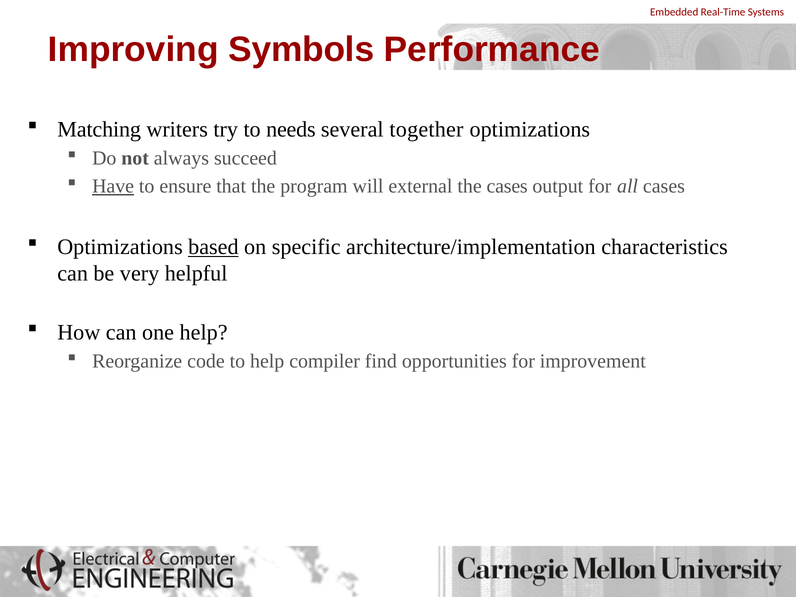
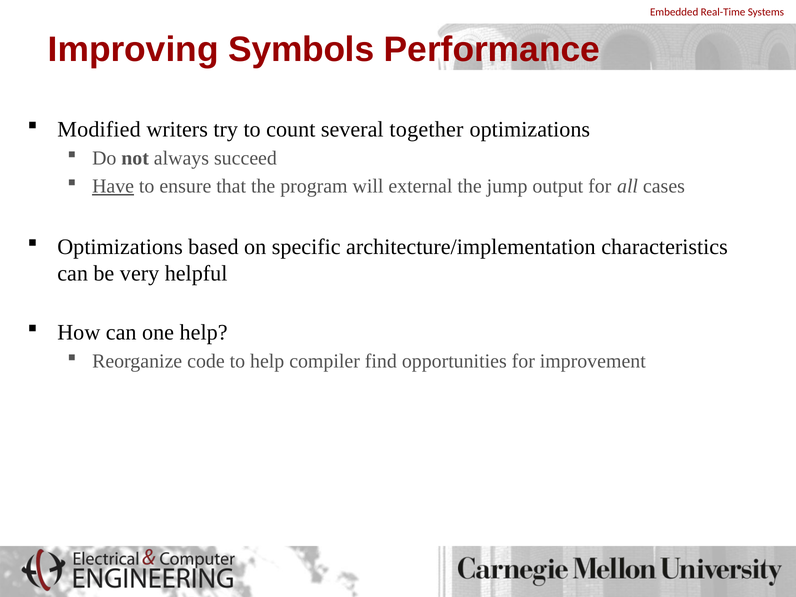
Matching: Matching -> Modified
needs: needs -> count
the cases: cases -> jump
based underline: present -> none
